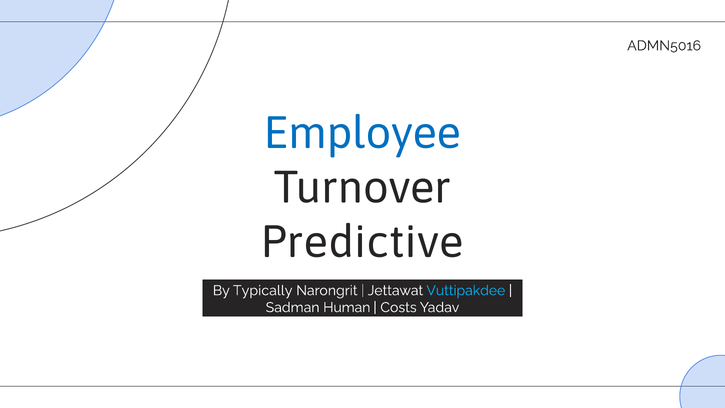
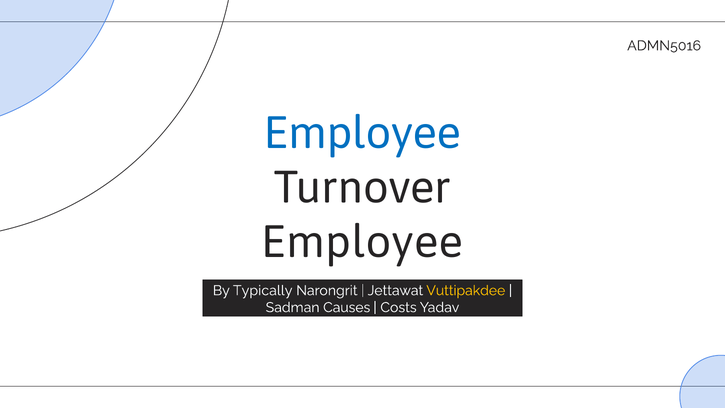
Predictive at (362, 242): Predictive -> Employee
Vuttipakdee colour: light blue -> yellow
Human: Human -> Causes
